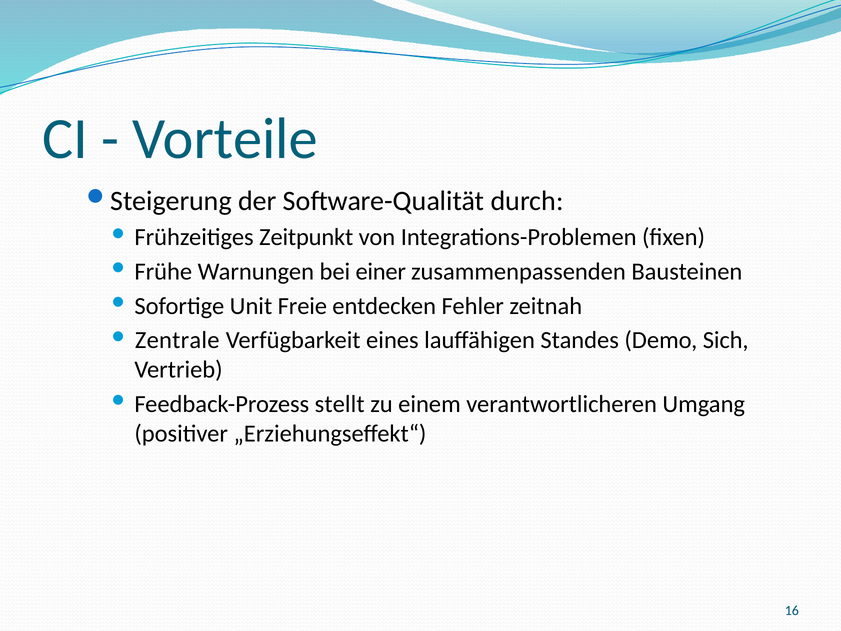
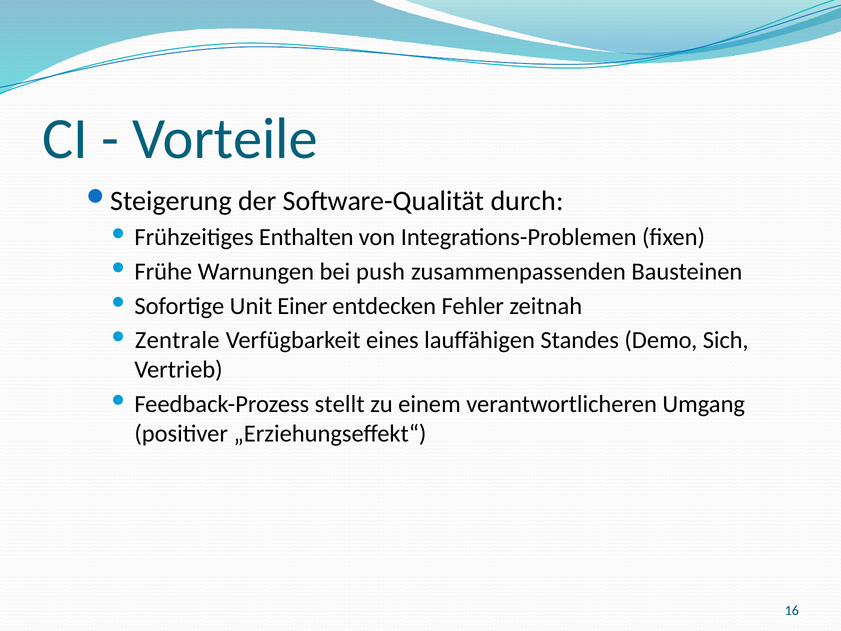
Zeitpunkt: Zeitpunkt -> Enthalten
einer: einer -> push
Freie: Freie -> Einer
